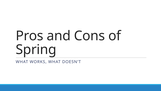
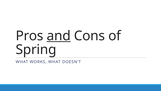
and underline: none -> present
